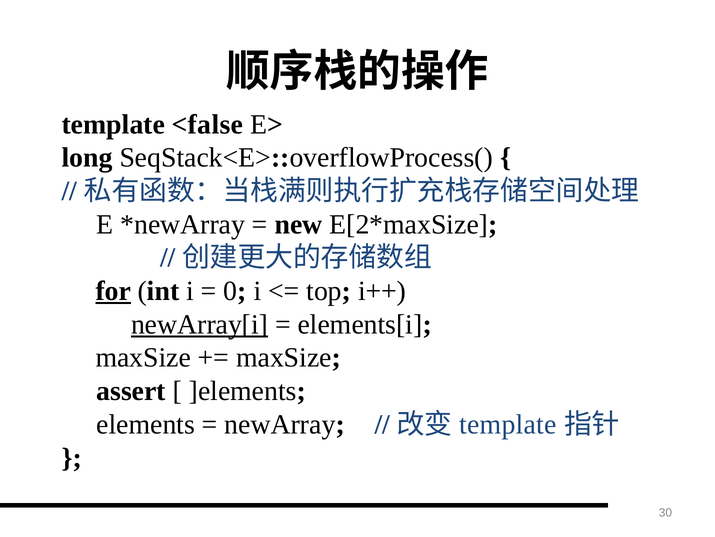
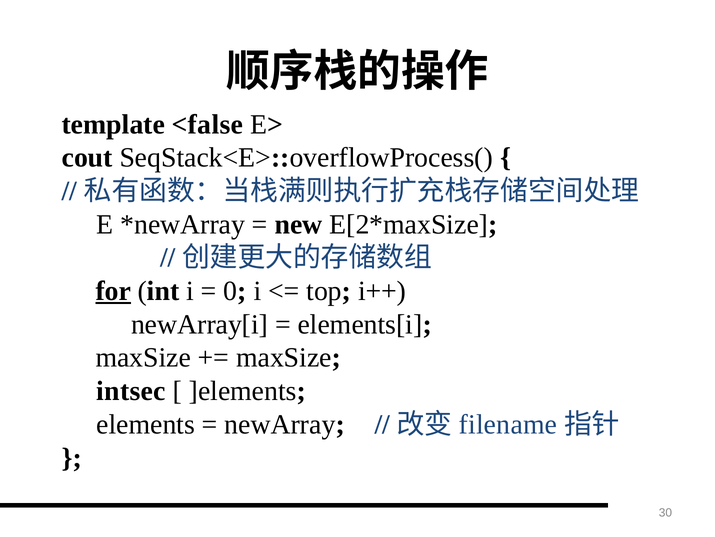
long: long -> cout
newArray[i underline: present -> none
assert: assert -> intsec
template at (508, 424): template -> filename
